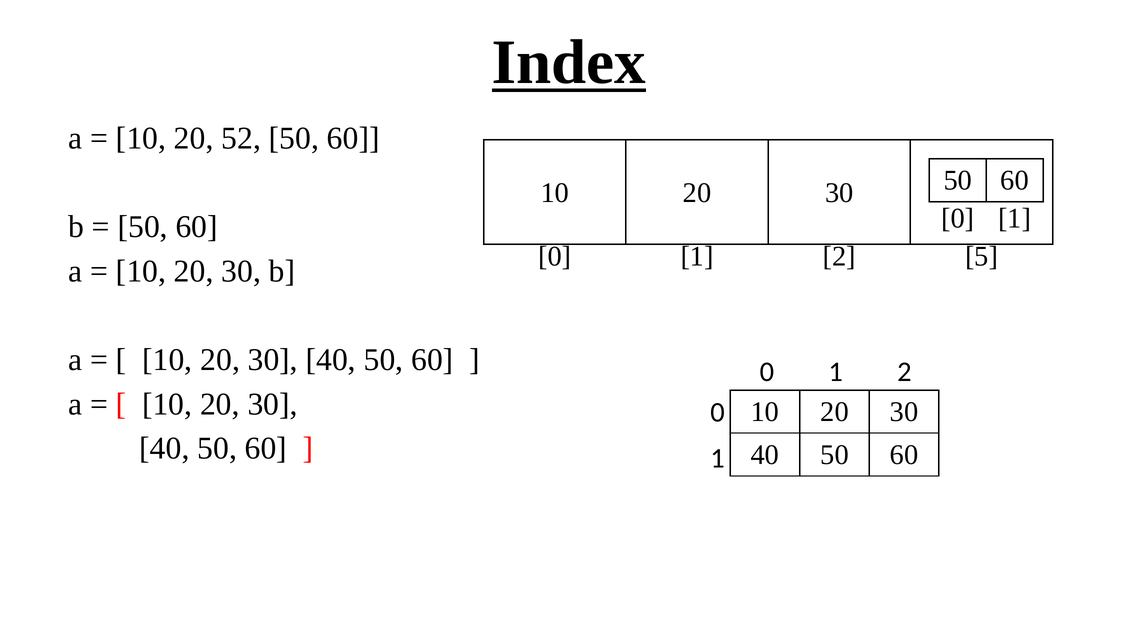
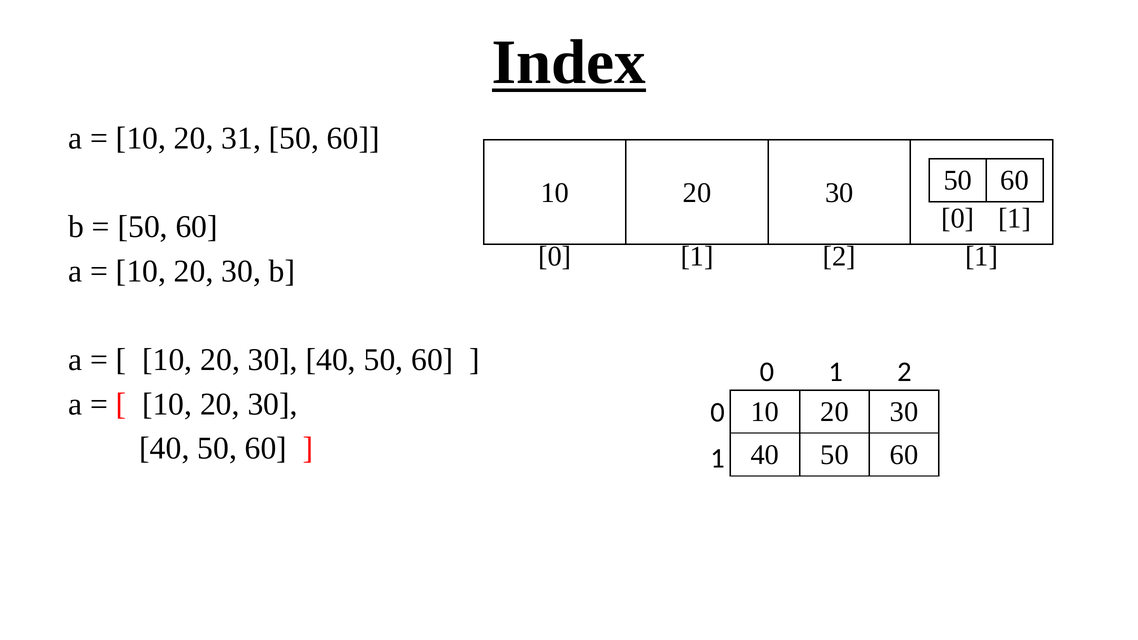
52: 52 -> 31
2 5: 5 -> 1
